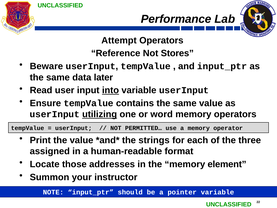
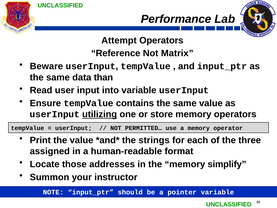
Stores: Stores -> Matrix
later: later -> than
into underline: present -> none
word: word -> store
element: element -> simplify
